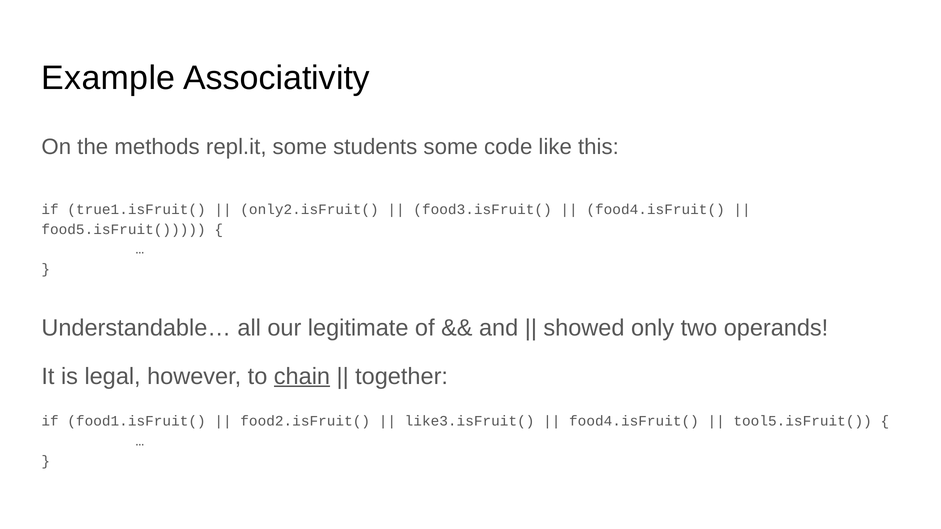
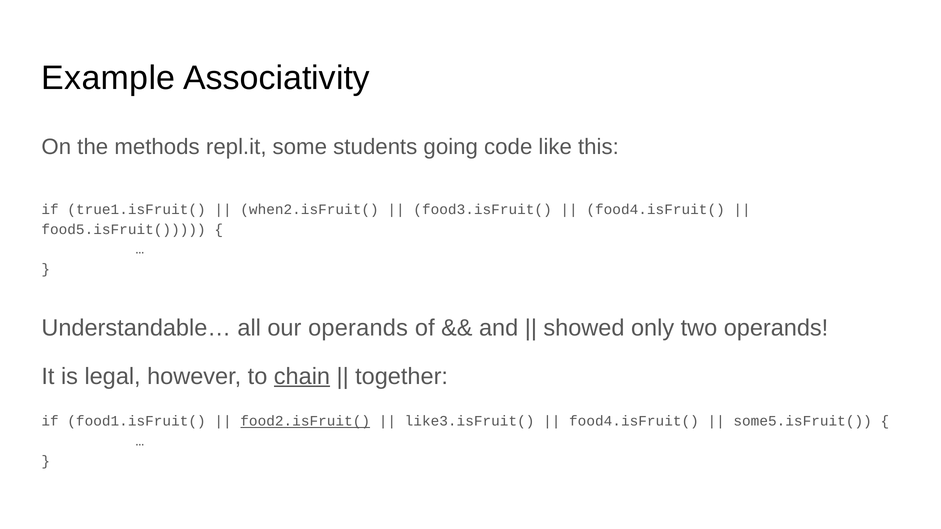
students some: some -> going
only2.isFruit(: only2.isFruit( -> when2.isFruit(
our legitimate: legitimate -> operands
food2.isFruit( underline: none -> present
tool5.isFruit(: tool5.isFruit( -> some5.isFruit(
